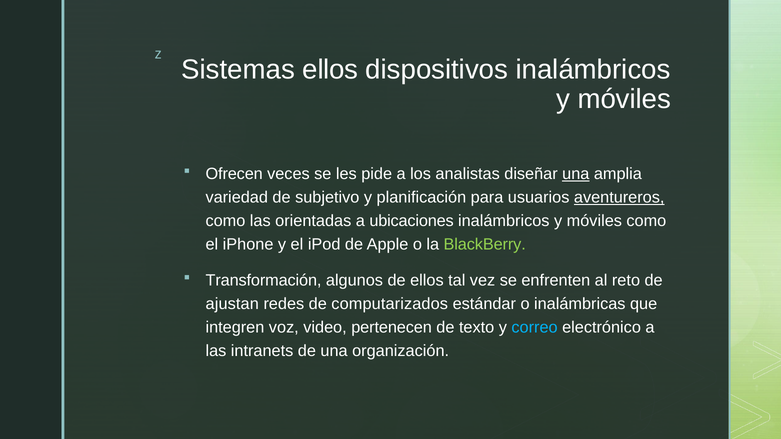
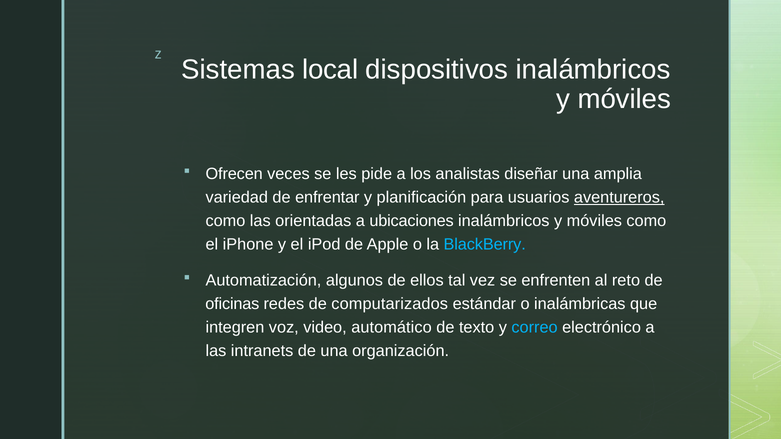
Sistemas ellos: ellos -> local
una at (576, 174) underline: present -> none
subjetivo: subjetivo -> enfrentar
BlackBerry colour: light green -> light blue
Transformación: Transformación -> Automatización
ajustan: ajustan -> oficinas
pertenecen: pertenecen -> automático
